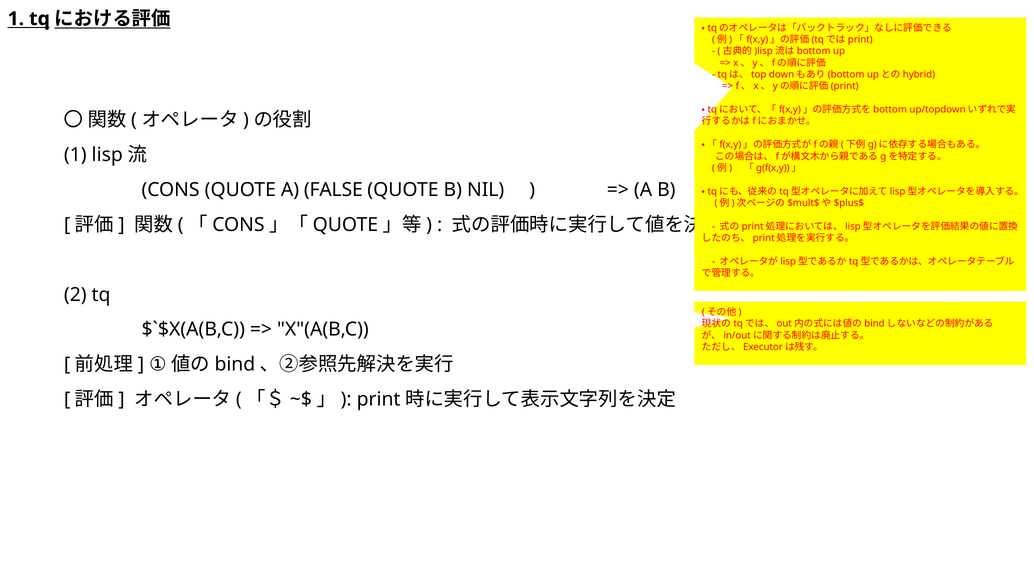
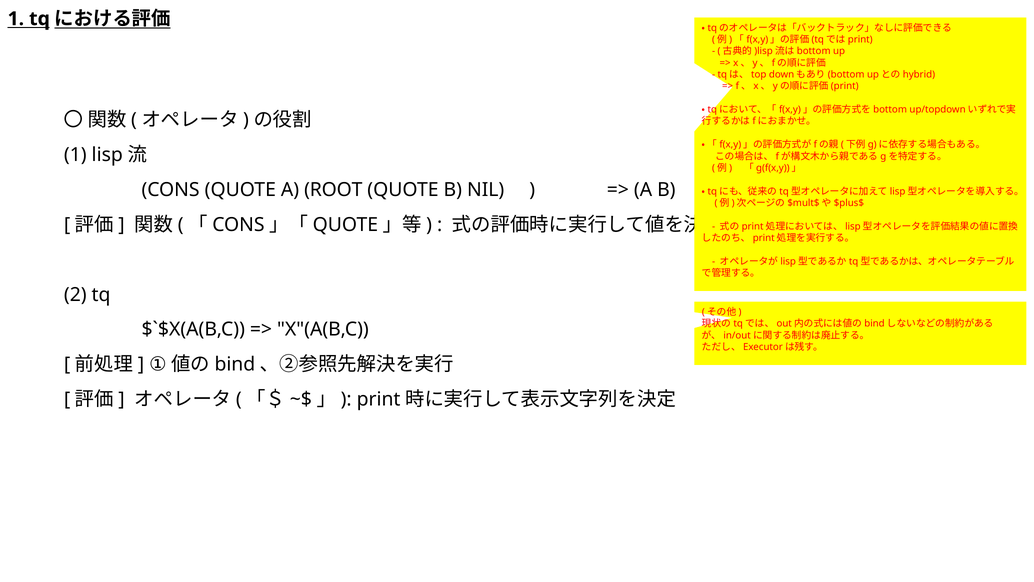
FALSE: FALSE -> ROOT
